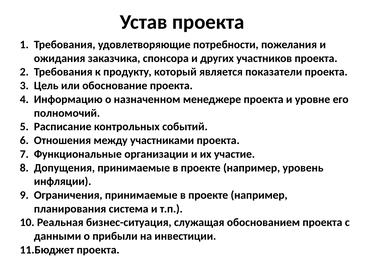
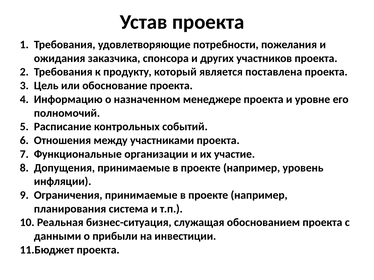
показатели: показатели -> поставлена
